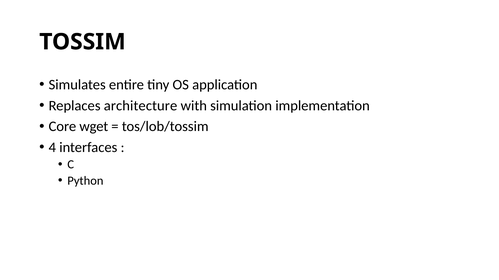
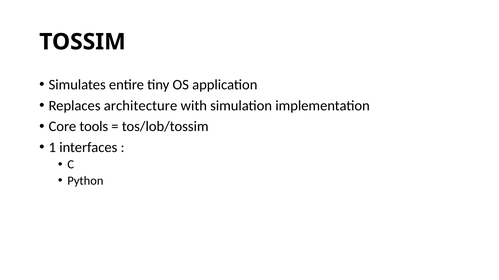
wget: wget -> tools
4: 4 -> 1
